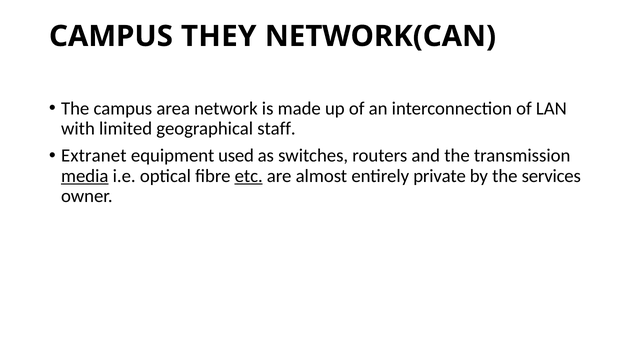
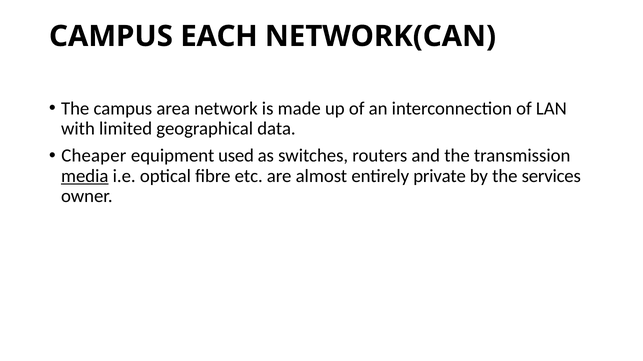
THEY: THEY -> EACH
staff: staff -> data
Extranet: Extranet -> Cheaper
etc underline: present -> none
